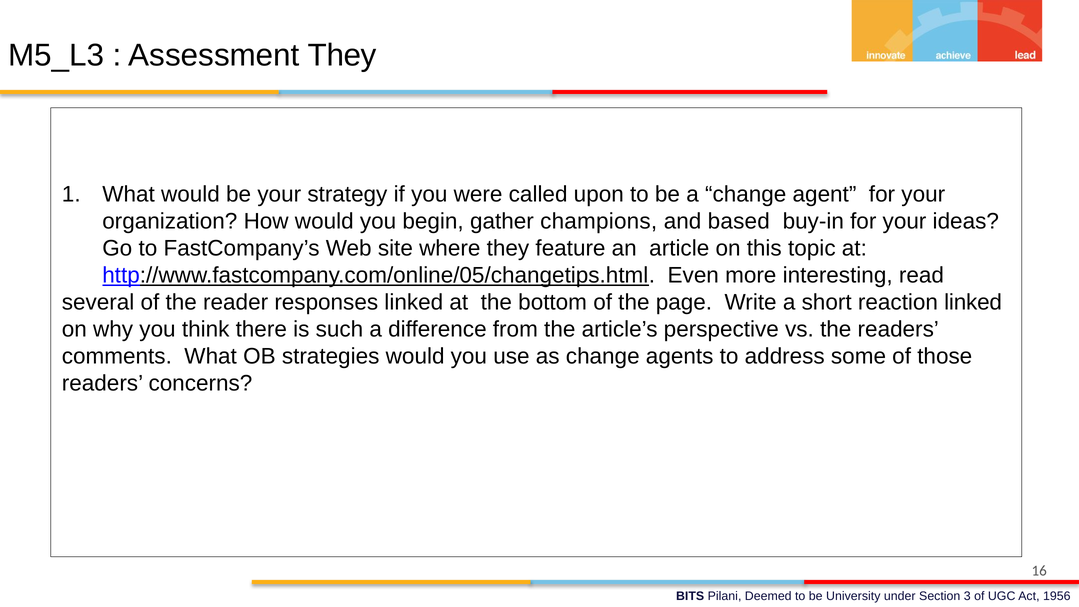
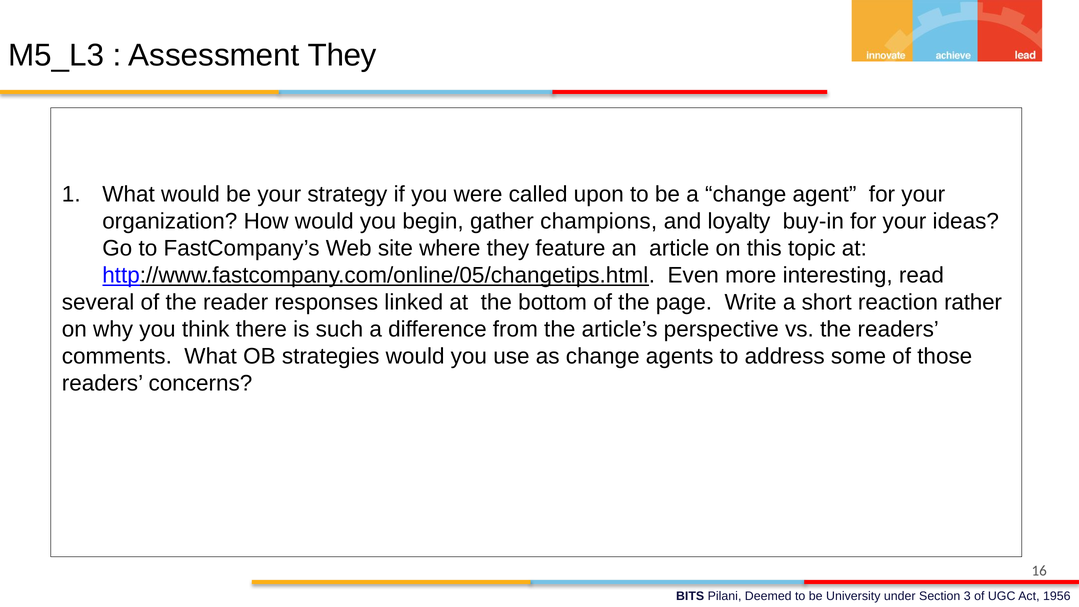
based: based -> loyalty
reaction linked: linked -> rather
